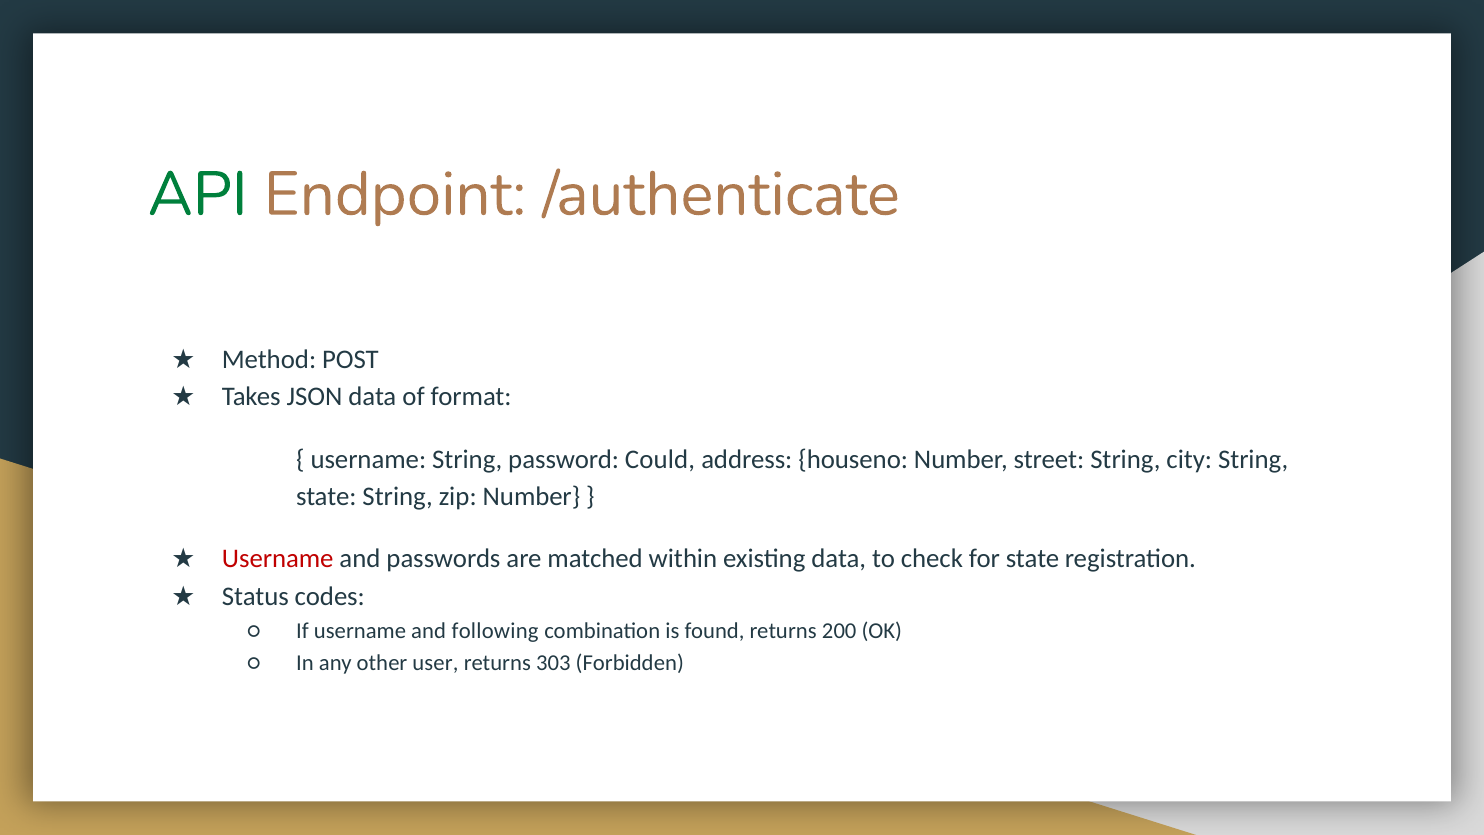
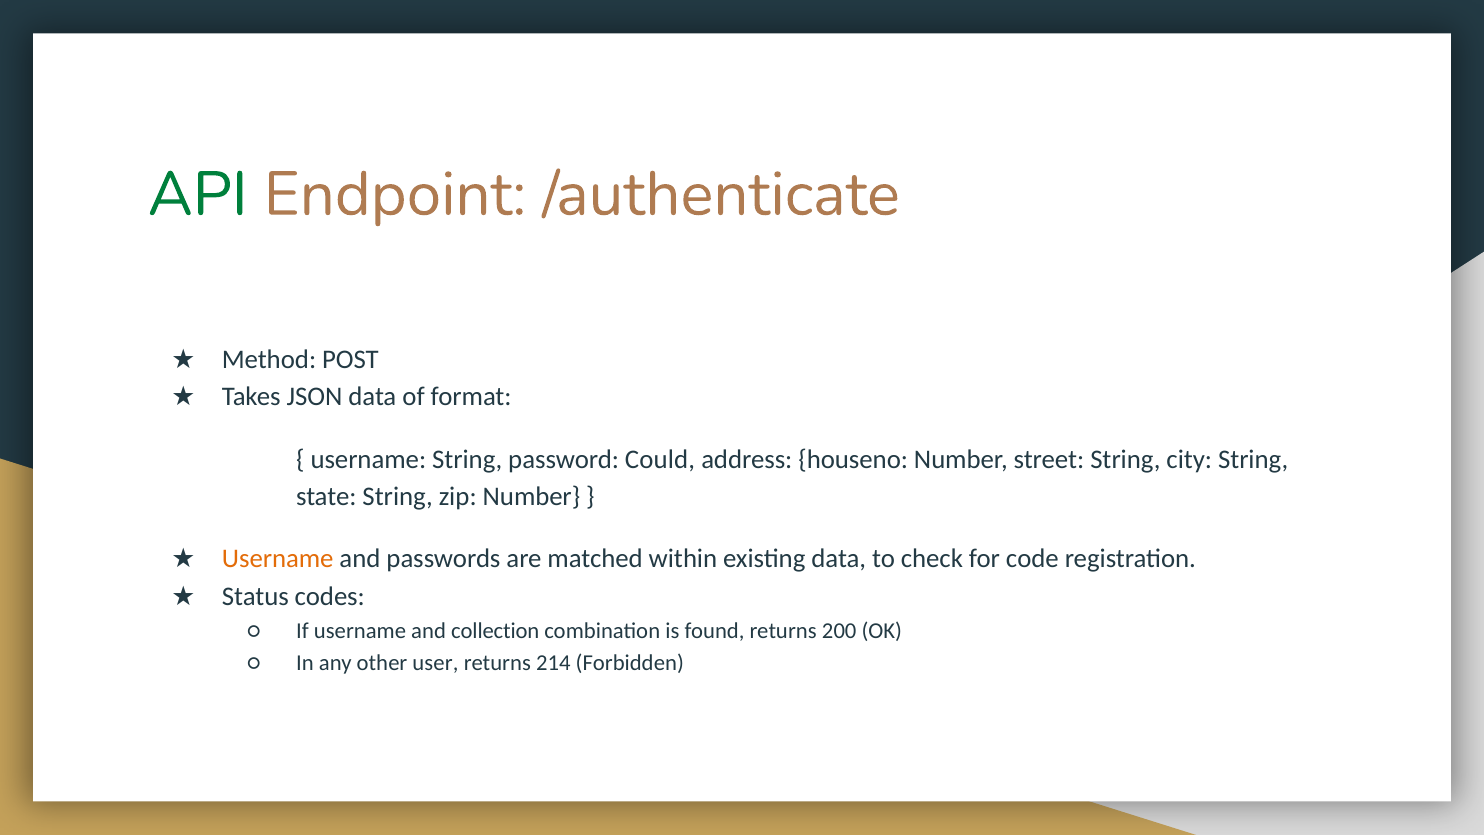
Username at (278, 559) colour: red -> orange
for state: state -> code
following: following -> collection
303: 303 -> 214
